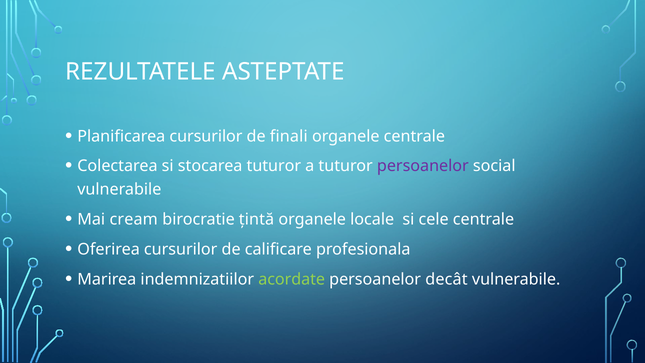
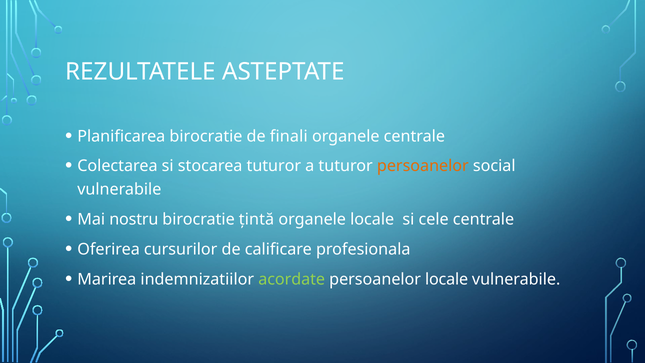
Planificarea cursurilor: cursurilor -> birocratie
persoanelor at (423, 166) colour: purple -> orange
cream: cream -> nostru
persoanelor decât: decât -> locale
